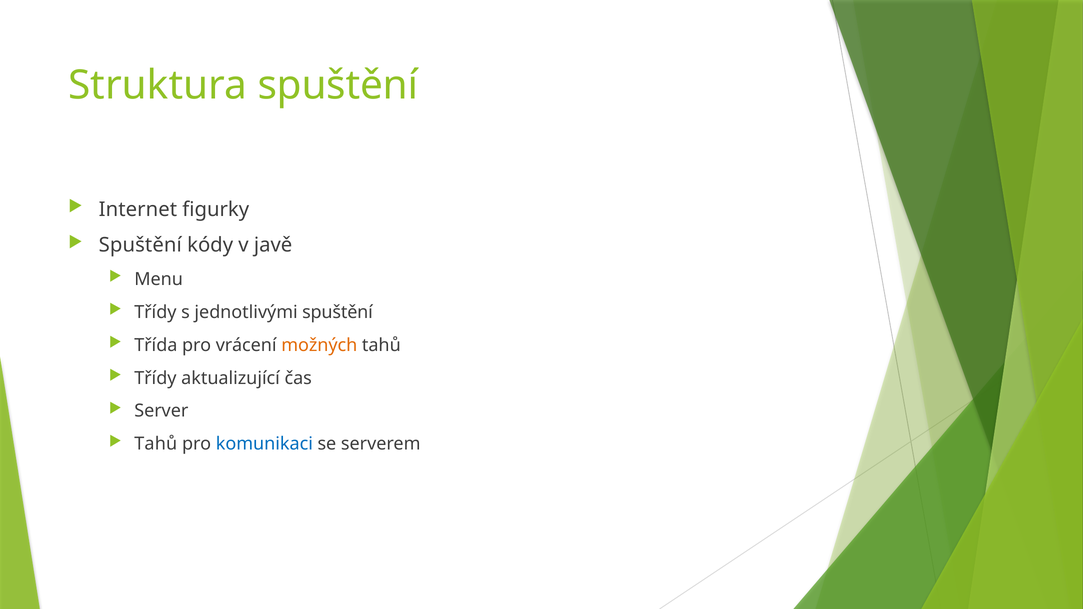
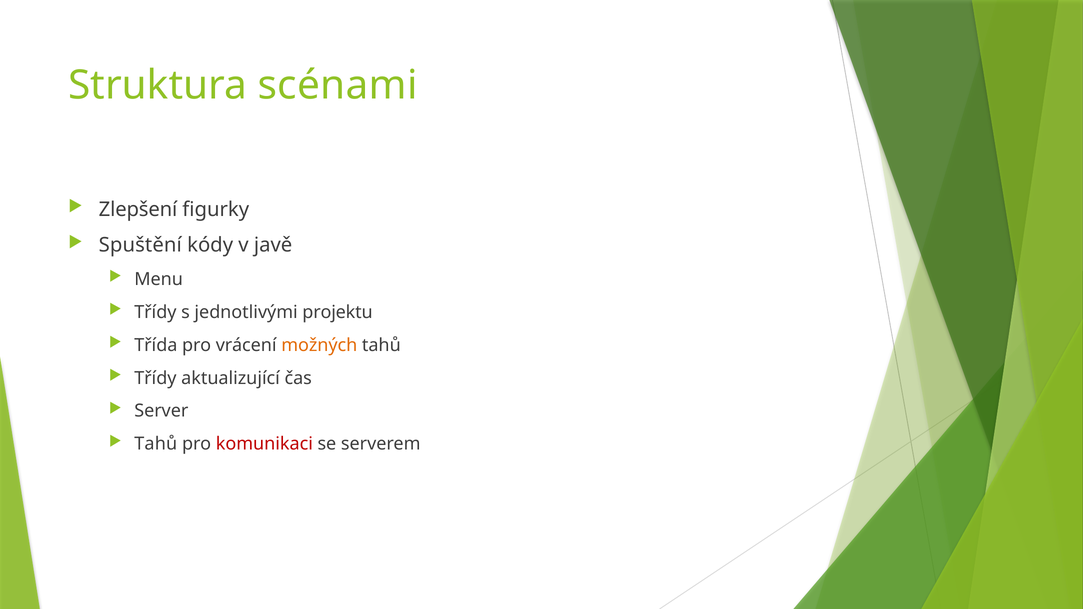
Struktura spuštění: spuštění -> scénami
Internet: Internet -> Zlepšení
jednotlivými spuštění: spuštění -> projektu
komunikaci colour: blue -> red
